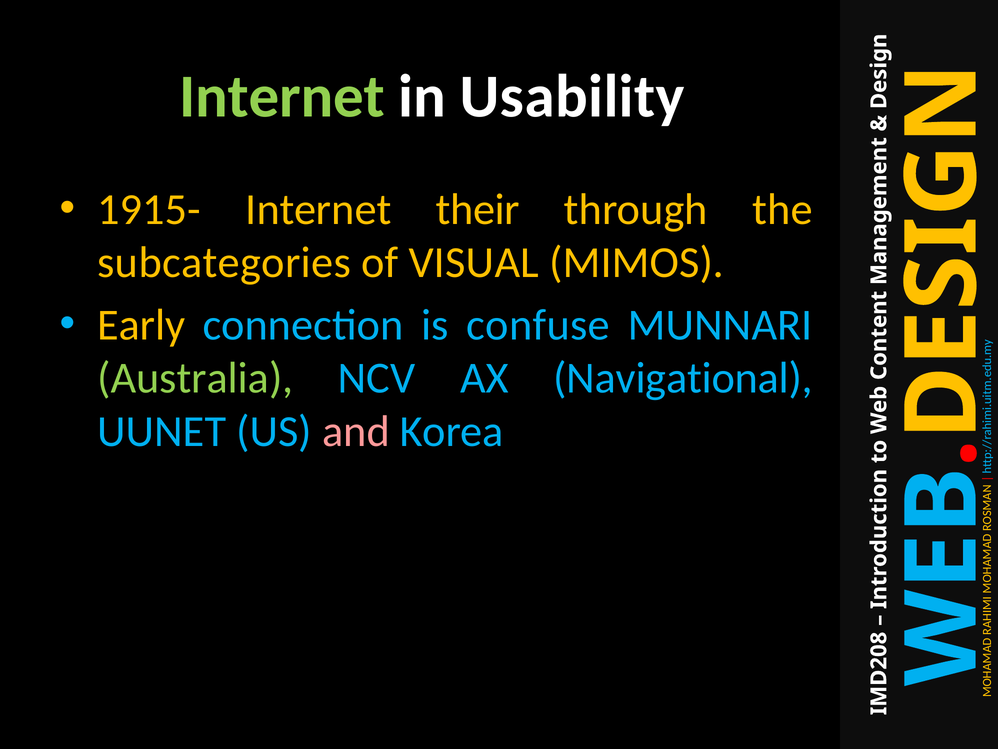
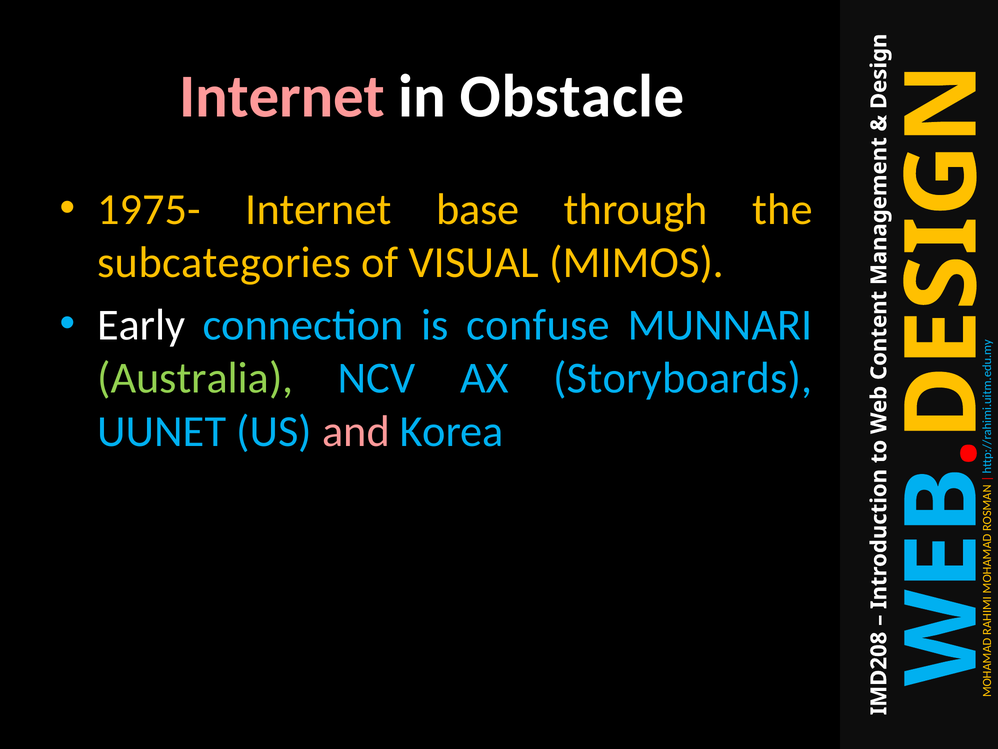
Internet at (282, 97) colour: light green -> pink
Usability: Usability -> Obstacle
1915-: 1915- -> 1975-
their: their -> base
Early colour: yellow -> white
Navigational: Navigational -> Storyboards
